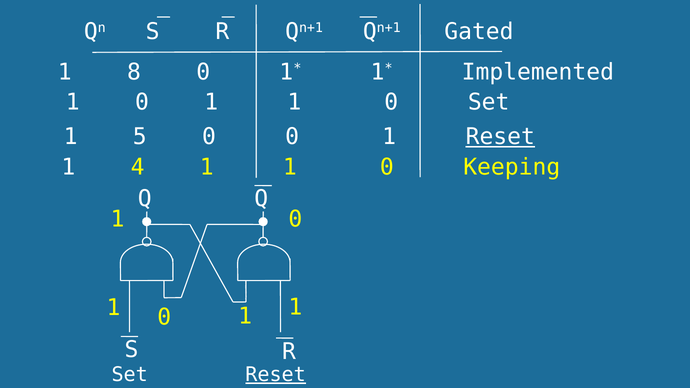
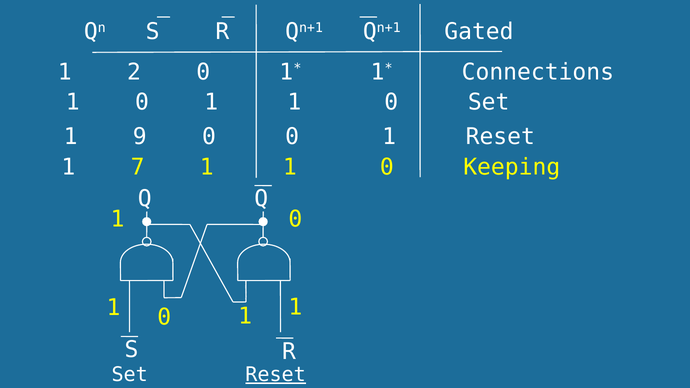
8: 8 -> 2
Implemented: Implemented -> Connections
5: 5 -> 9
Reset at (500, 137) underline: present -> none
4: 4 -> 7
